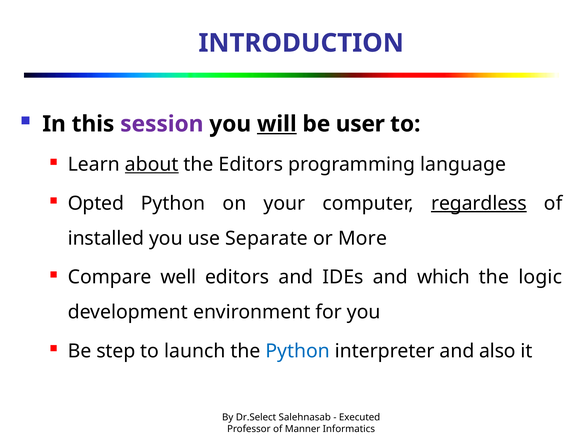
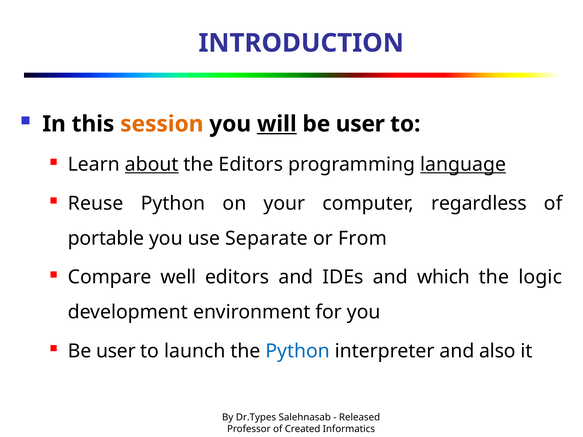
session colour: purple -> orange
language underline: none -> present
Opted: Opted -> Reuse
regardless underline: present -> none
installed: installed -> portable
More: More -> From
step at (116, 351): step -> user
Dr.Select: Dr.Select -> Dr.Types
Executed: Executed -> Released
Manner: Manner -> Created
